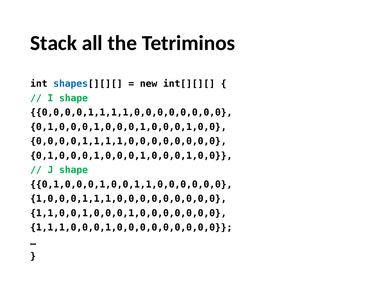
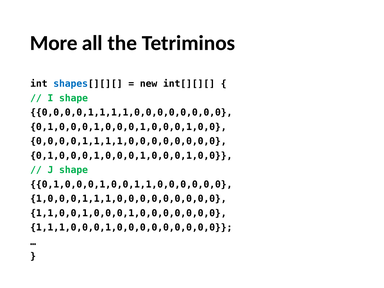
Stack: Stack -> More
